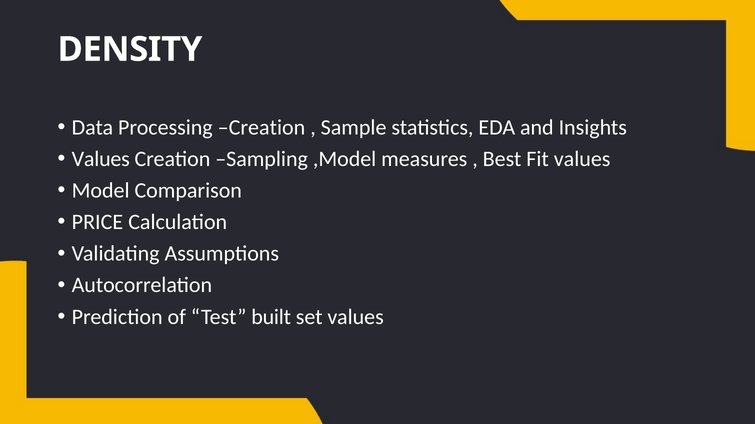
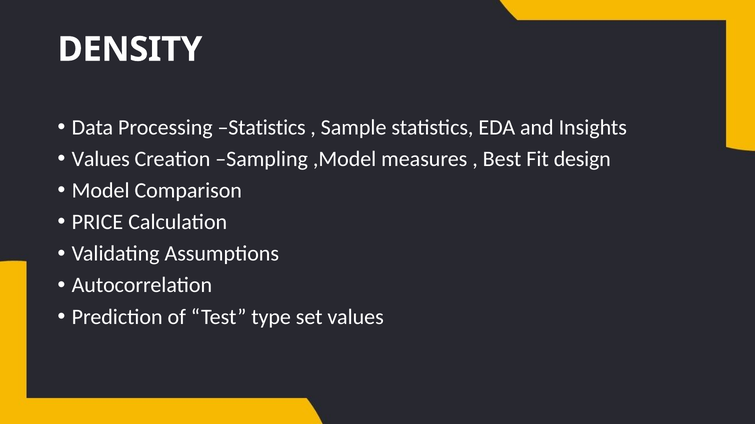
Processing Creation: Creation -> Statistics
Fit values: values -> design
built: built -> type
